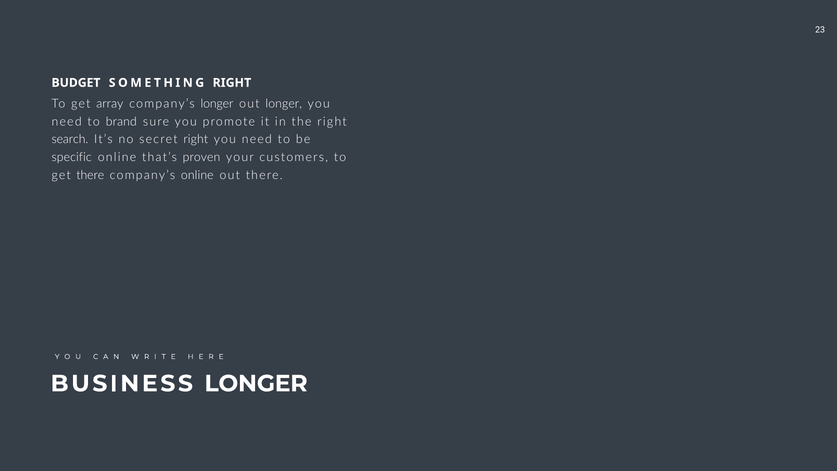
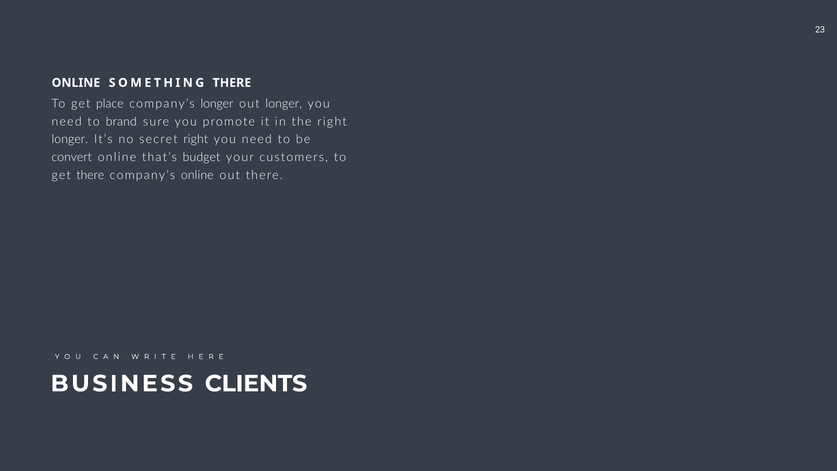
BUDGET at (76, 83): BUDGET -> ONLINE
SOMETHING RIGHT: RIGHT -> THERE
array: array -> place
search at (70, 139): search -> longer
specific: specific -> convert
proven: proven -> budget
BUSINESS LONGER: LONGER -> CLIENTS
